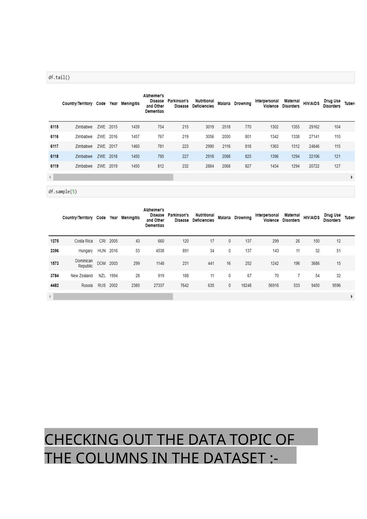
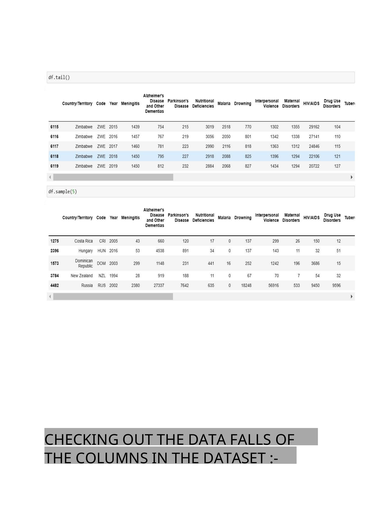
TOPIC: TOPIC -> FALLS
